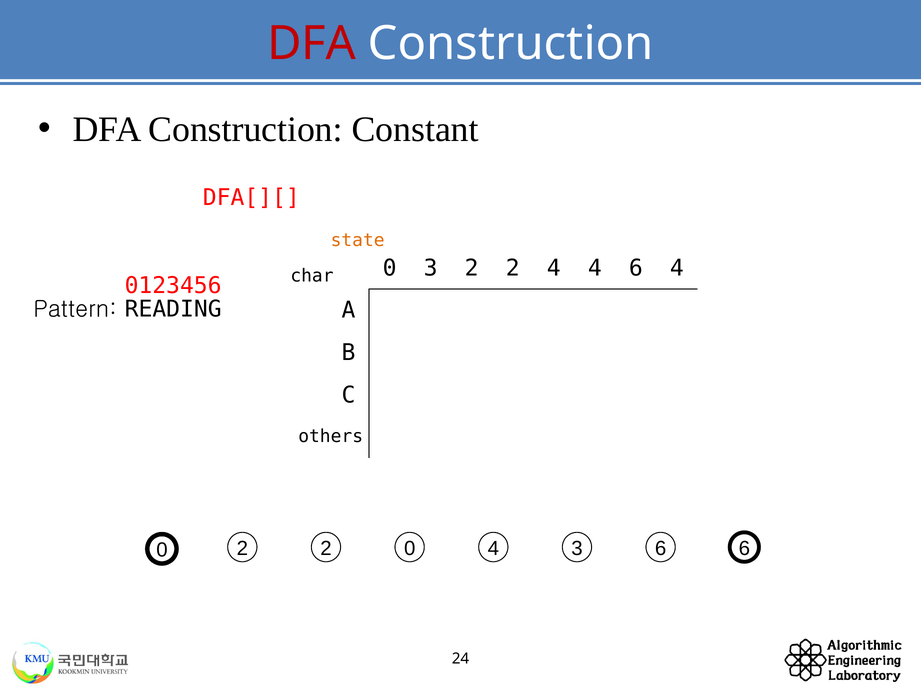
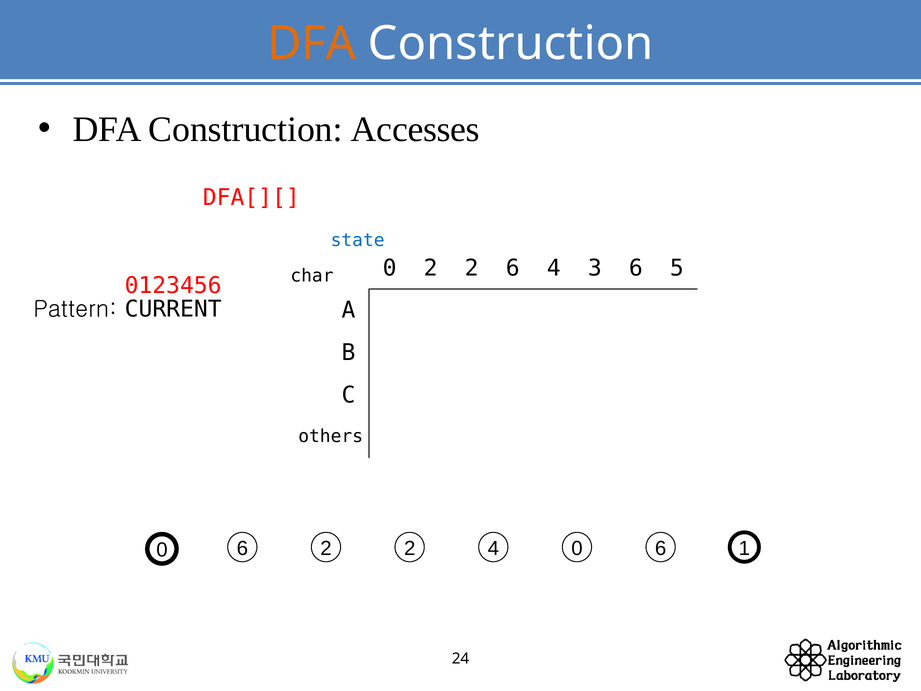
DFA at (312, 43) colour: red -> orange
Constant: Constant -> Accesses
state colour: orange -> blue
0 3: 3 -> 2
2 at (513, 268): 2 -> 6
4 4: 4 -> 3
6 4: 4 -> 5
READING: READING -> CURRENT
2 at (242, 548): 2 -> 6
0 at (410, 548): 0 -> 2
4 3: 3 -> 0
6 6: 6 -> 1
